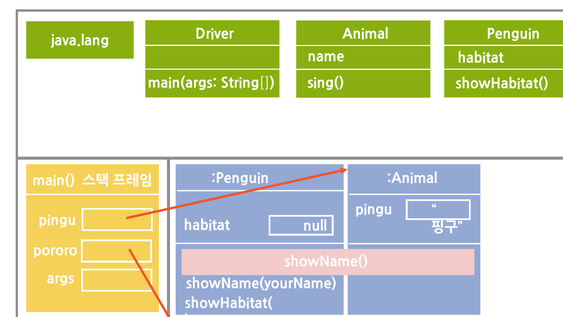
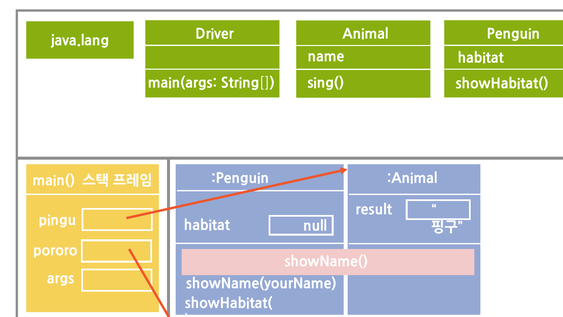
pingu at (374, 210): pingu -> result
